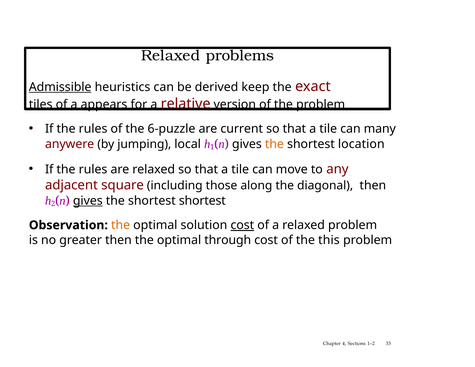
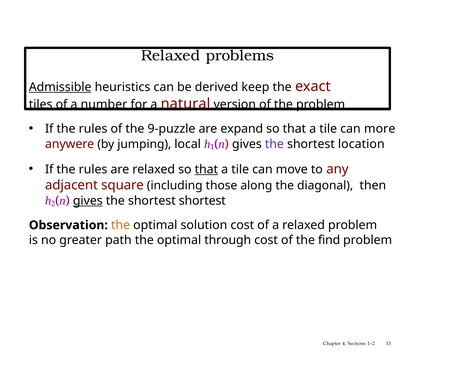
appears: appears -> number
relative: relative -> natural
6-puzzle: 6-puzzle -> 9-puzzle
current: current -> expand
many: many -> more
the at (274, 144) colour: orange -> purple
that at (206, 169) underline: none -> present
cost at (242, 225) underline: present -> none
greater then: then -> path
this: this -> find
